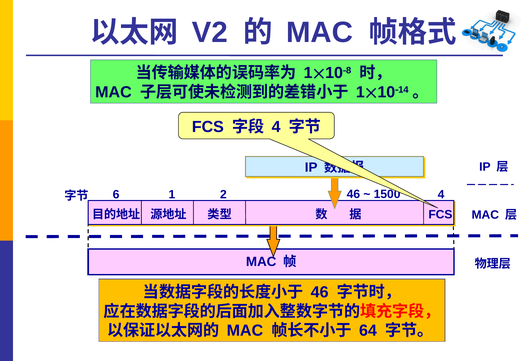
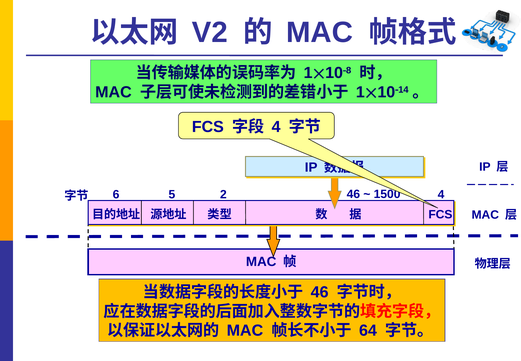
6 1: 1 -> 5
